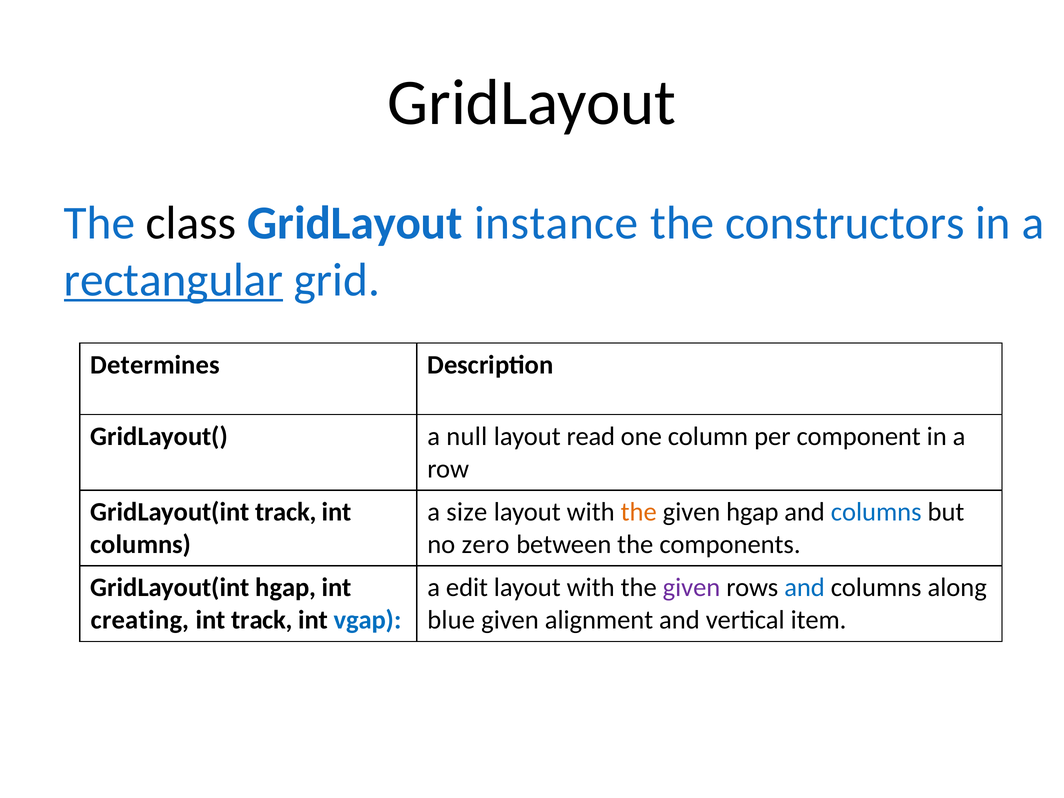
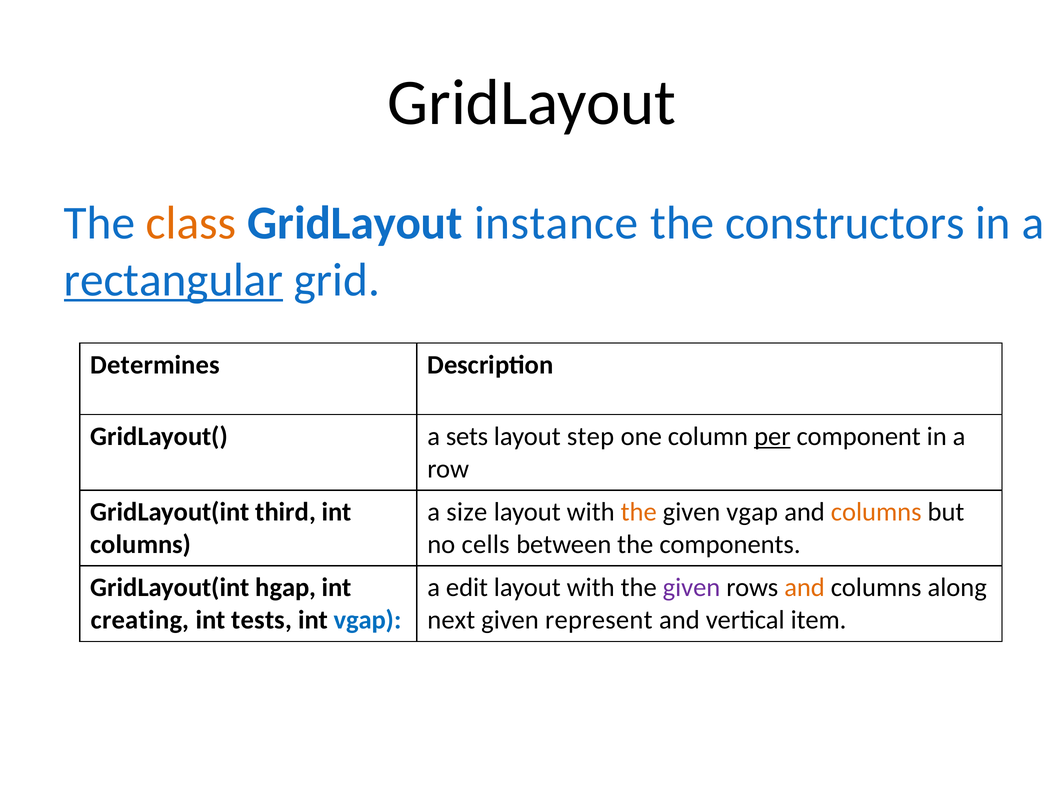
class colour: black -> orange
null: null -> sets
read: read -> step
per underline: none -> present
GridLayout(int track: track -> third
given hgap: hgap -> vgap
columns at (876, 512) colour: blue -> orange
zero: zero -> cells
and at (805, 588) colour: blue -> orange
int track: track -> tests
blue: blue -> next
alignment: alignment -> represent
